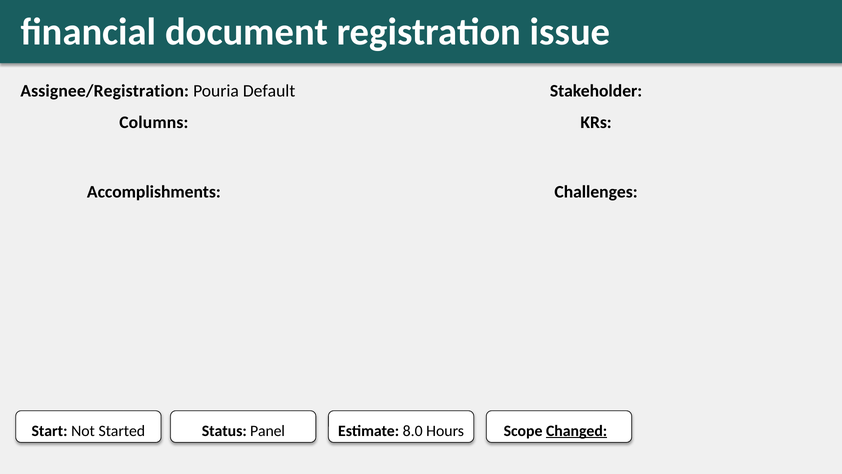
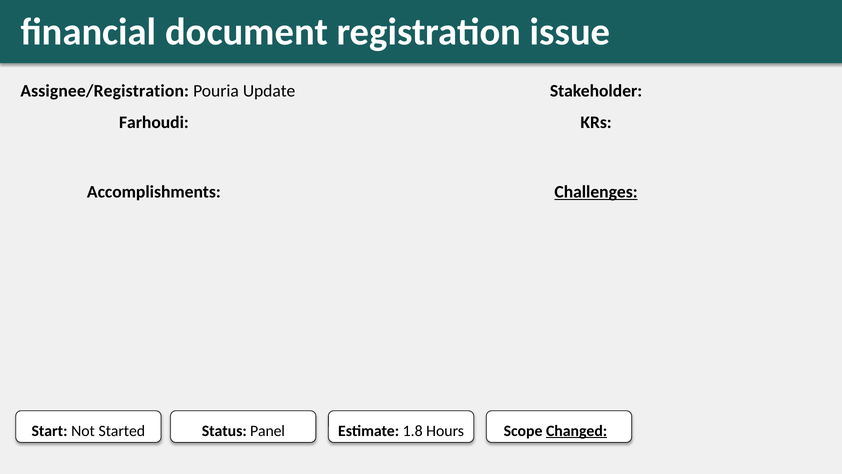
Default: Default -> Update
Columns: Columns -> Farhoudi
Challenges underline: none -> present
8.0: 8.0 -> 1.8
